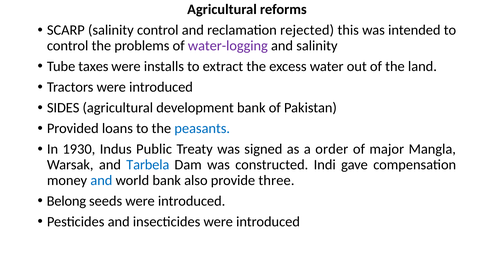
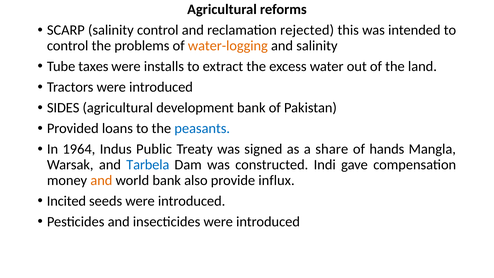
water-logging colour: purple -> orange
1930: 1930 -> 1964
order: order -> share
major: major -> hands
and at (101, 180) colour: blue -> orange
three: three -> influx
Belong: Belong -> Incited
